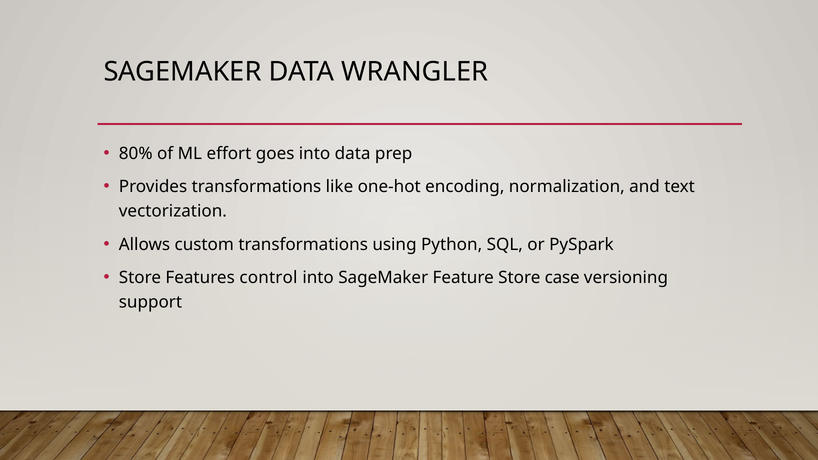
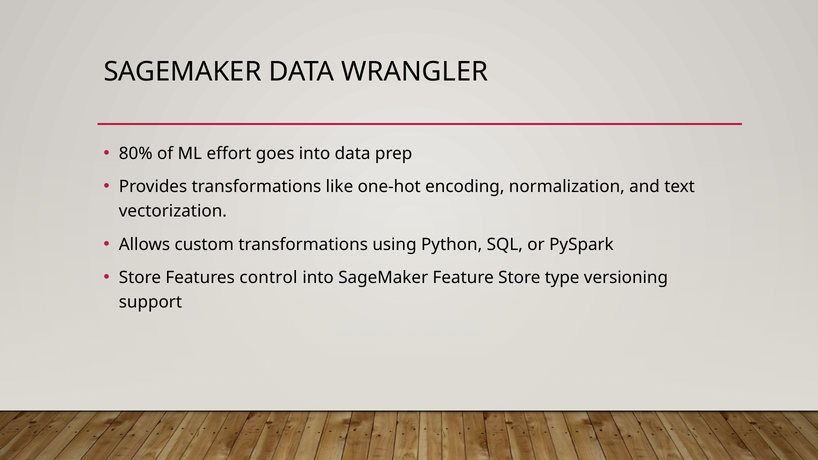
case: case -> type
